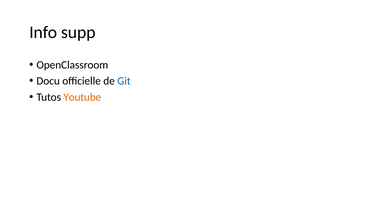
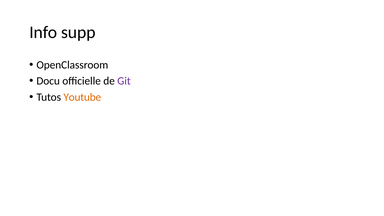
Git colour: blue -> purple
